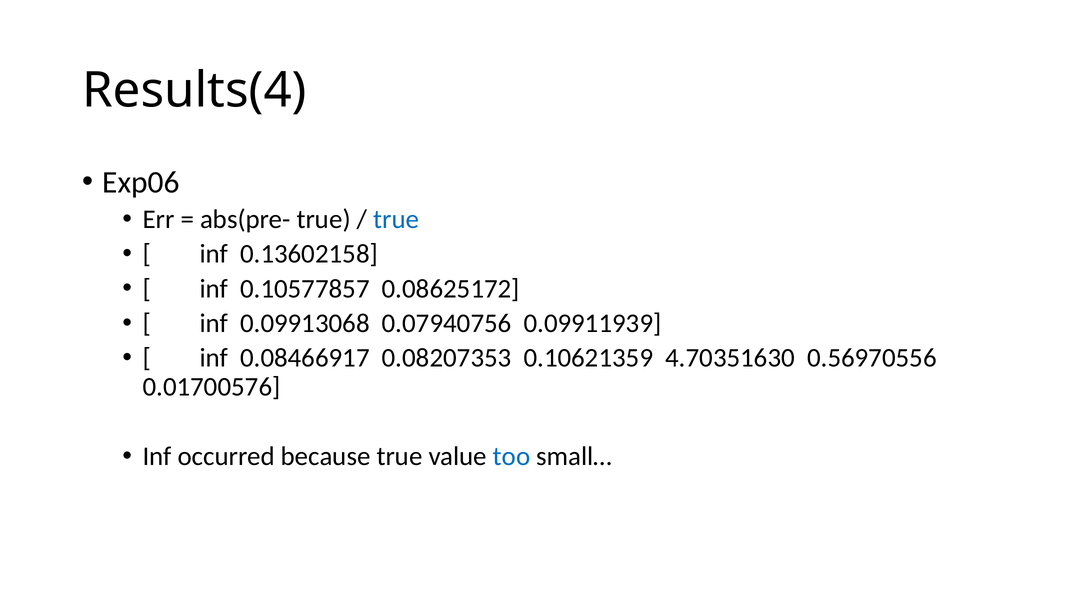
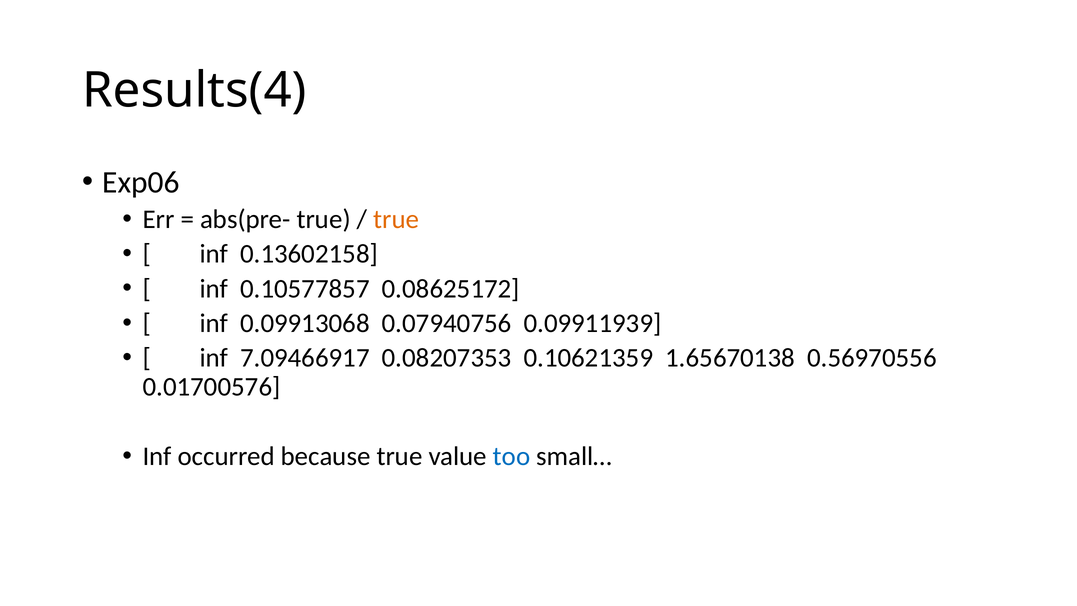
true at (396, 219) colour: blue -> orange
0.08466917: 0.08466917 -> 7.09466917
4.70351630: 4.70351630 -> 1.65670138
